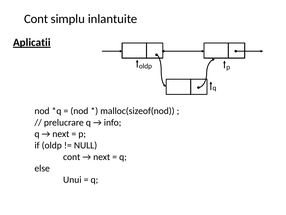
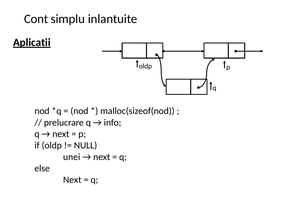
cont at (72, 157): cont -> unei
Unui at (72, 179): Unui -> Next
